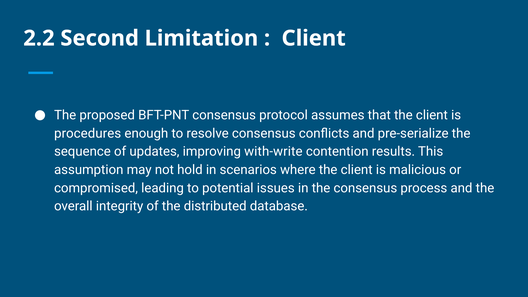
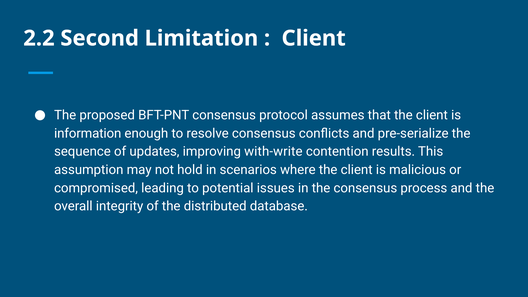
procedures: procedures -> information
